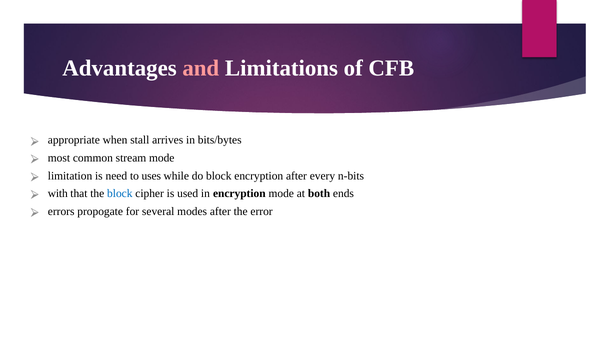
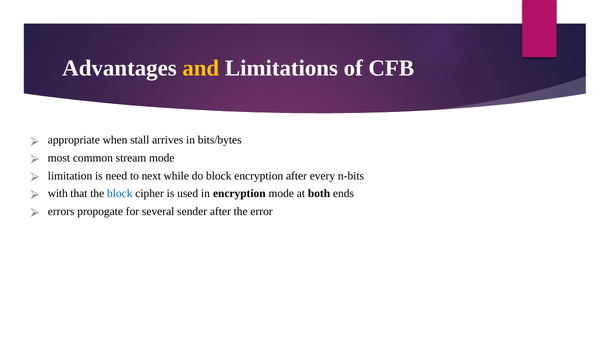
and colour: pink -> yellow
uses: uses -> next
modes: modes -> sender
